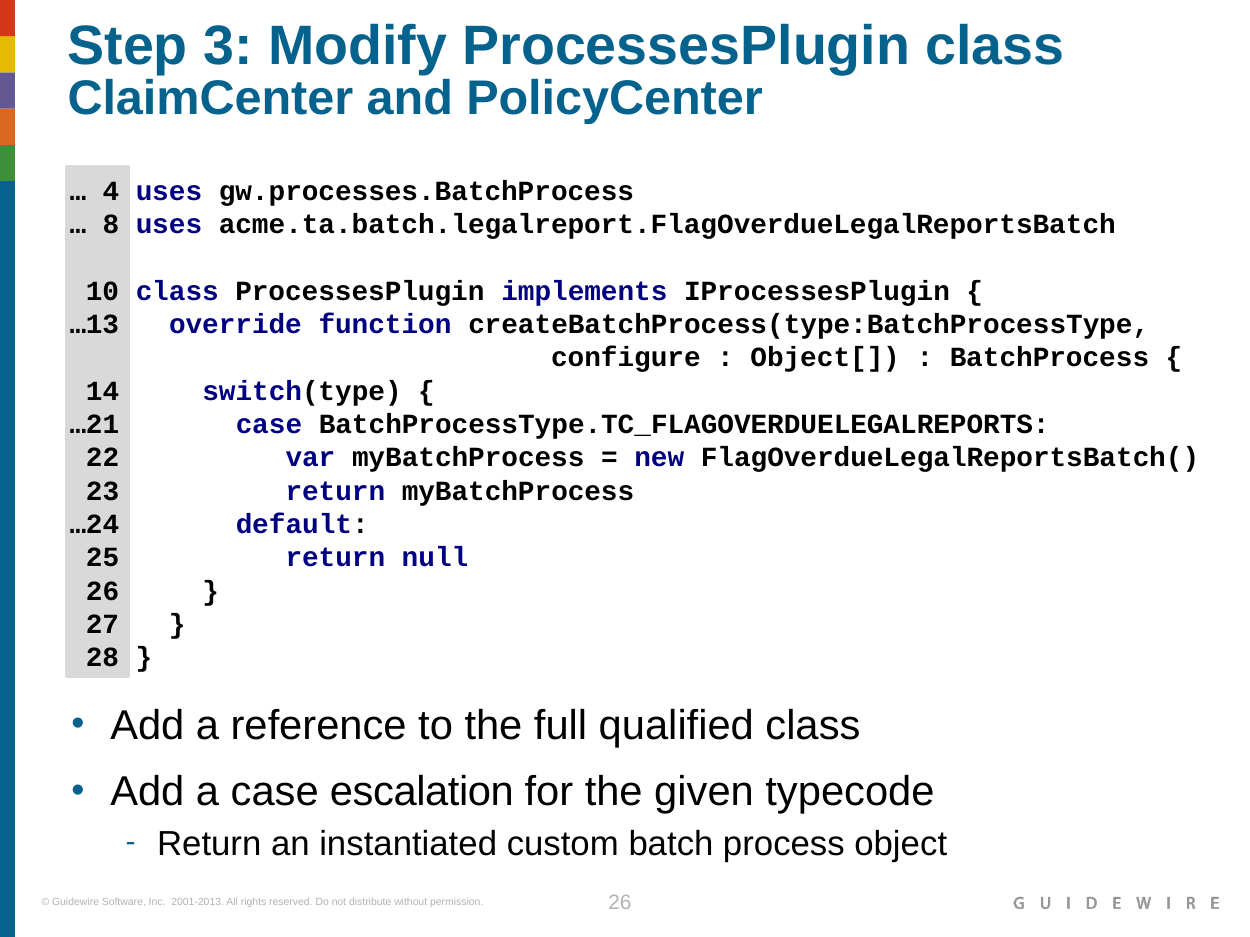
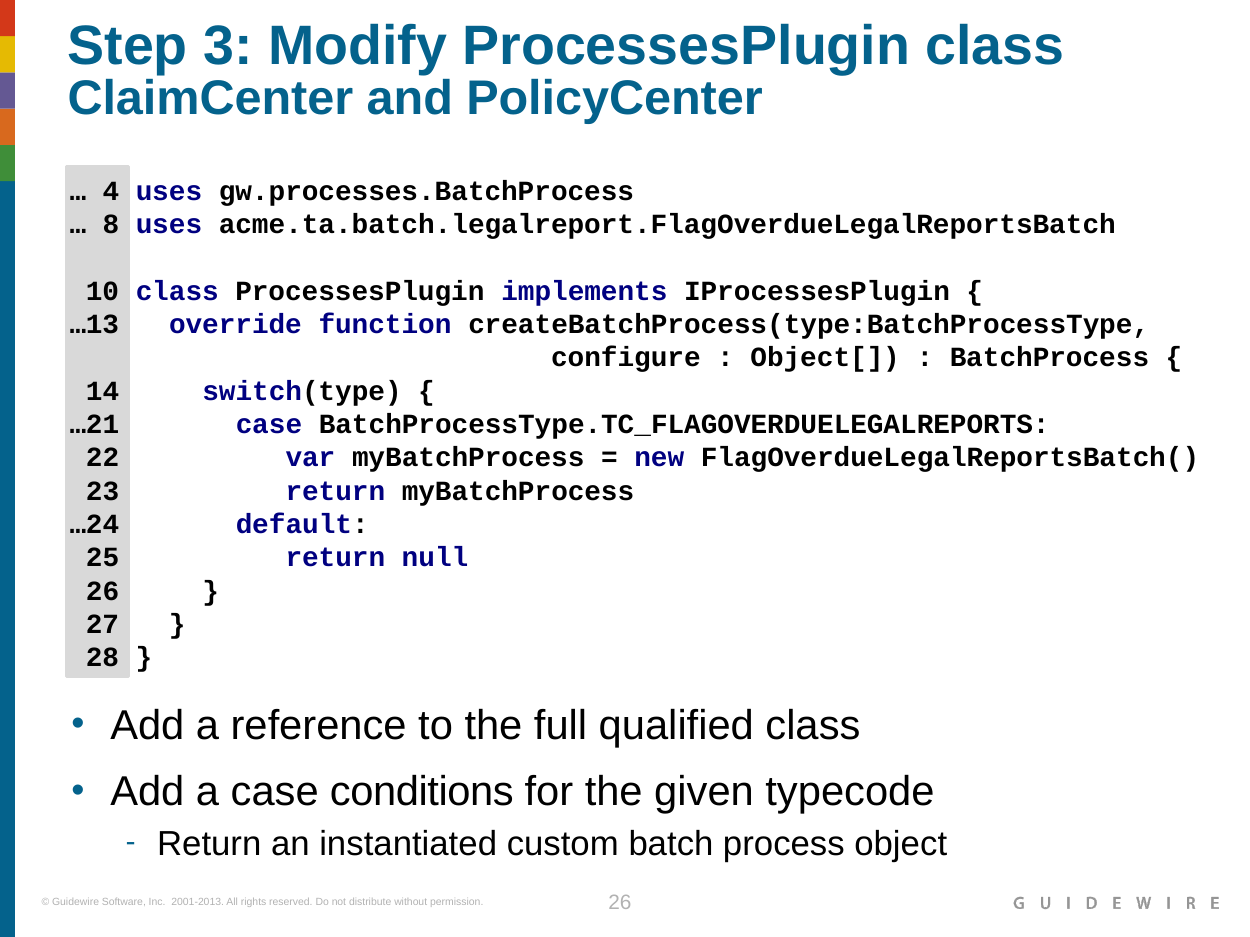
escalation: escalation -> conditions
